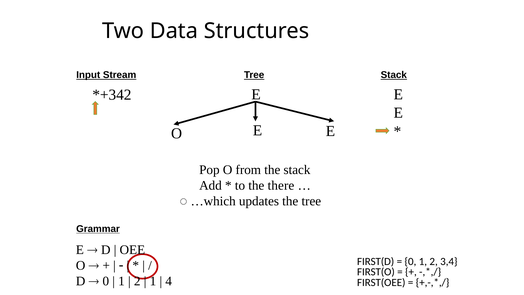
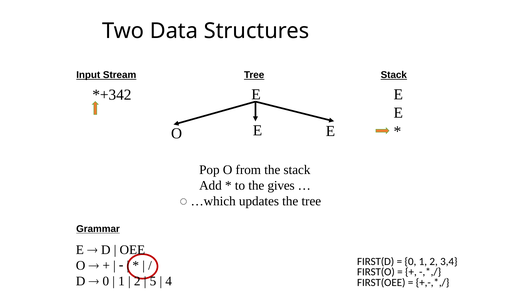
there: there -> gives
1 at (153, 281): 1 -> 5
